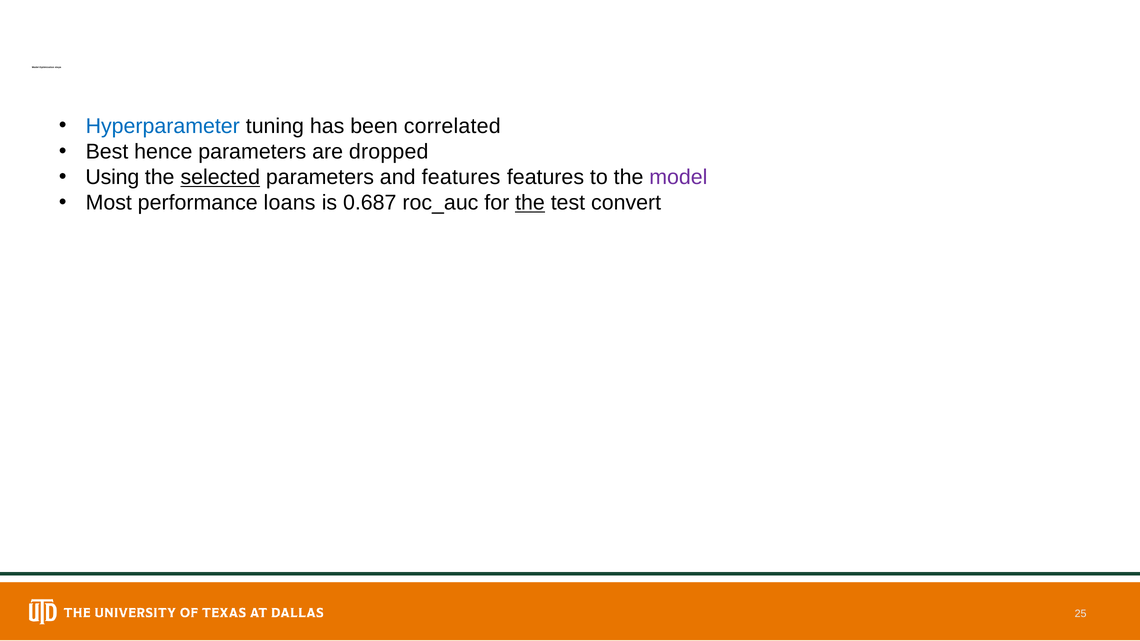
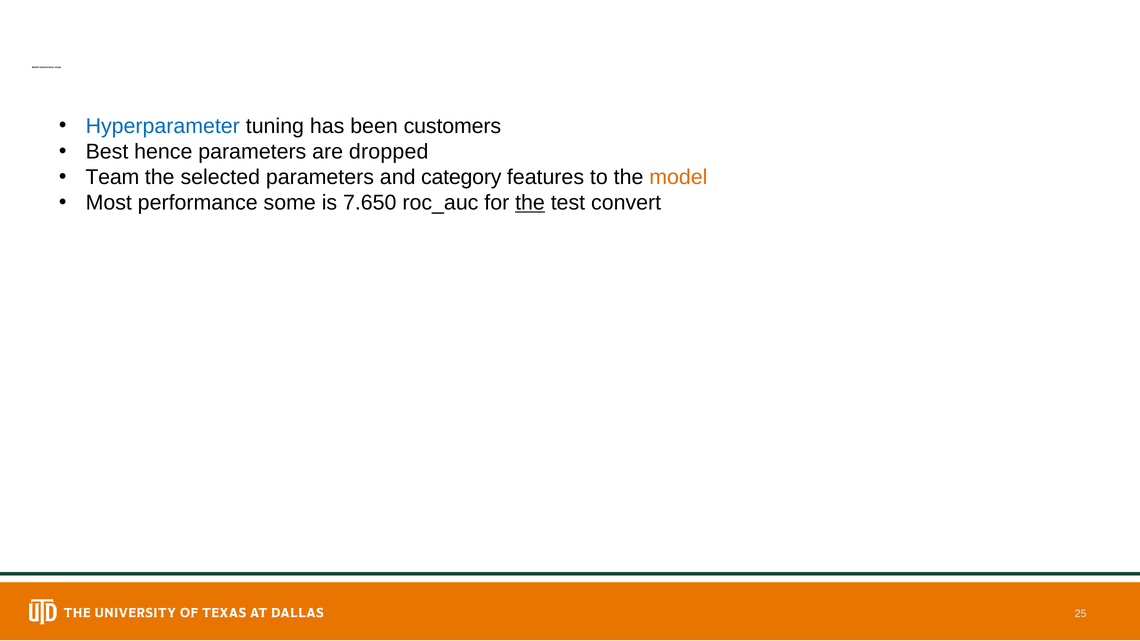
correlated: correlated -> customers
Using: Using -> Team
selected underline: present -> none
and features: features -> category
model at (678, 177) colour: purple -> orange
loans: loans -> some
0.687: 0.687 -> 7.650
